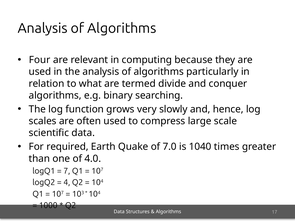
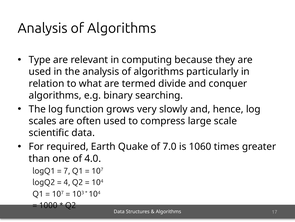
Four: Four -> Type
1040: 1040 -> 1060
